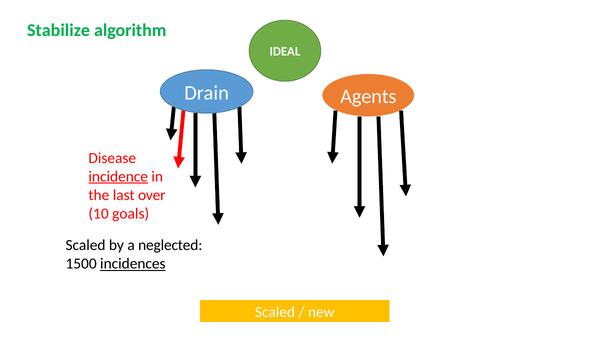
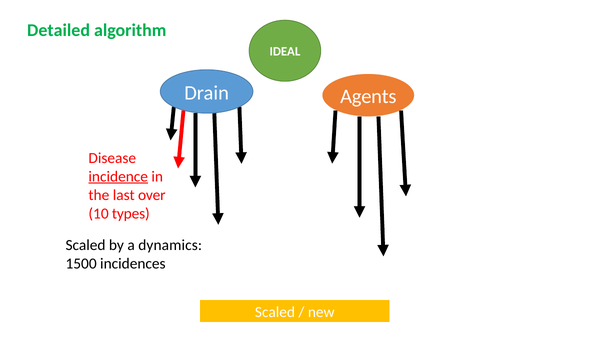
Stabilize: Stabilize -> Detailed
goals: goals -> types
neglected: neglected -> dynamics
incidences underline: present -> none
